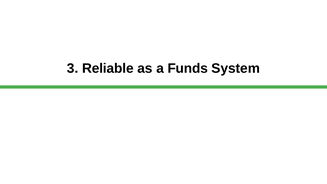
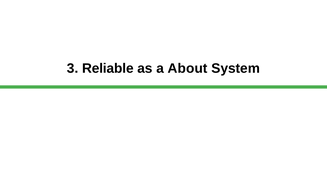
Funds: Funds -> About
